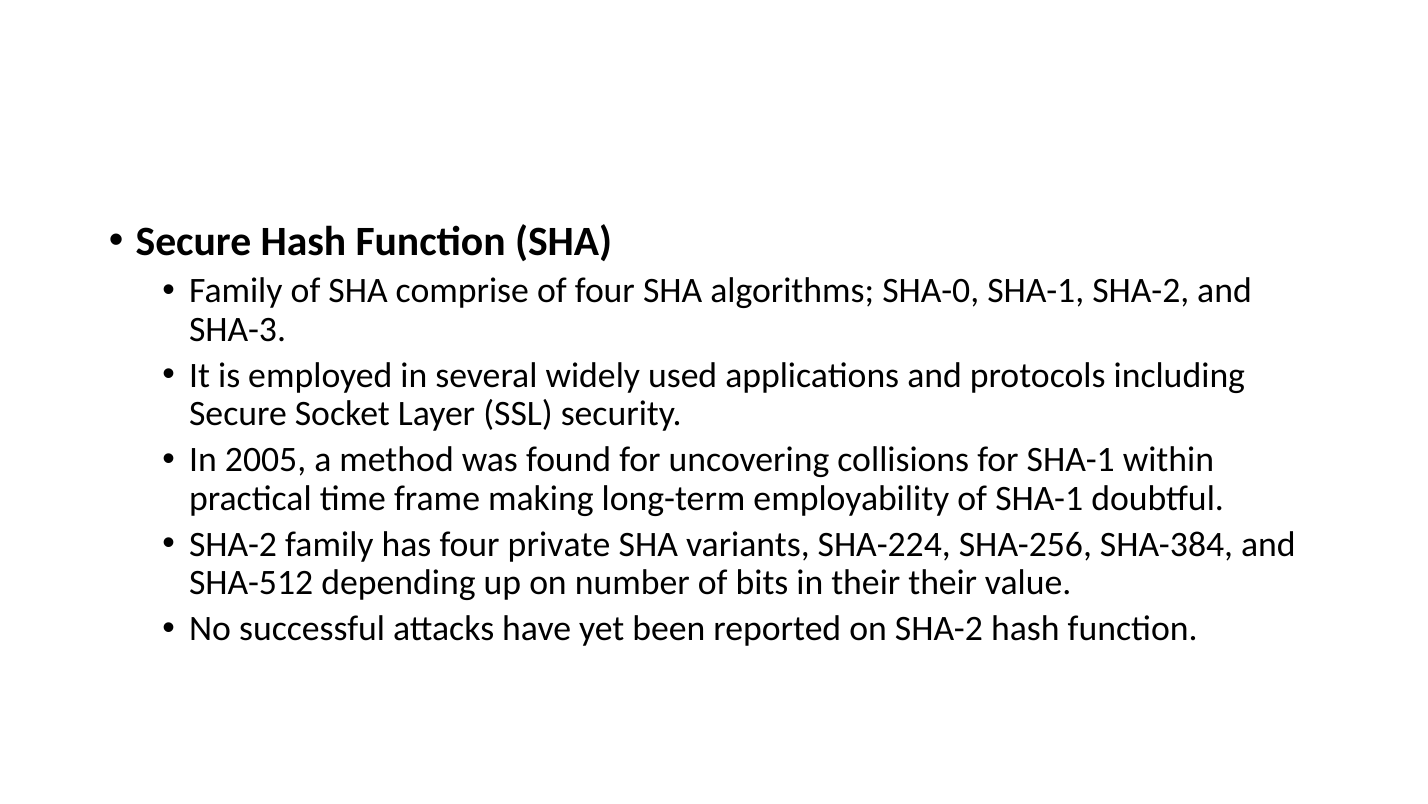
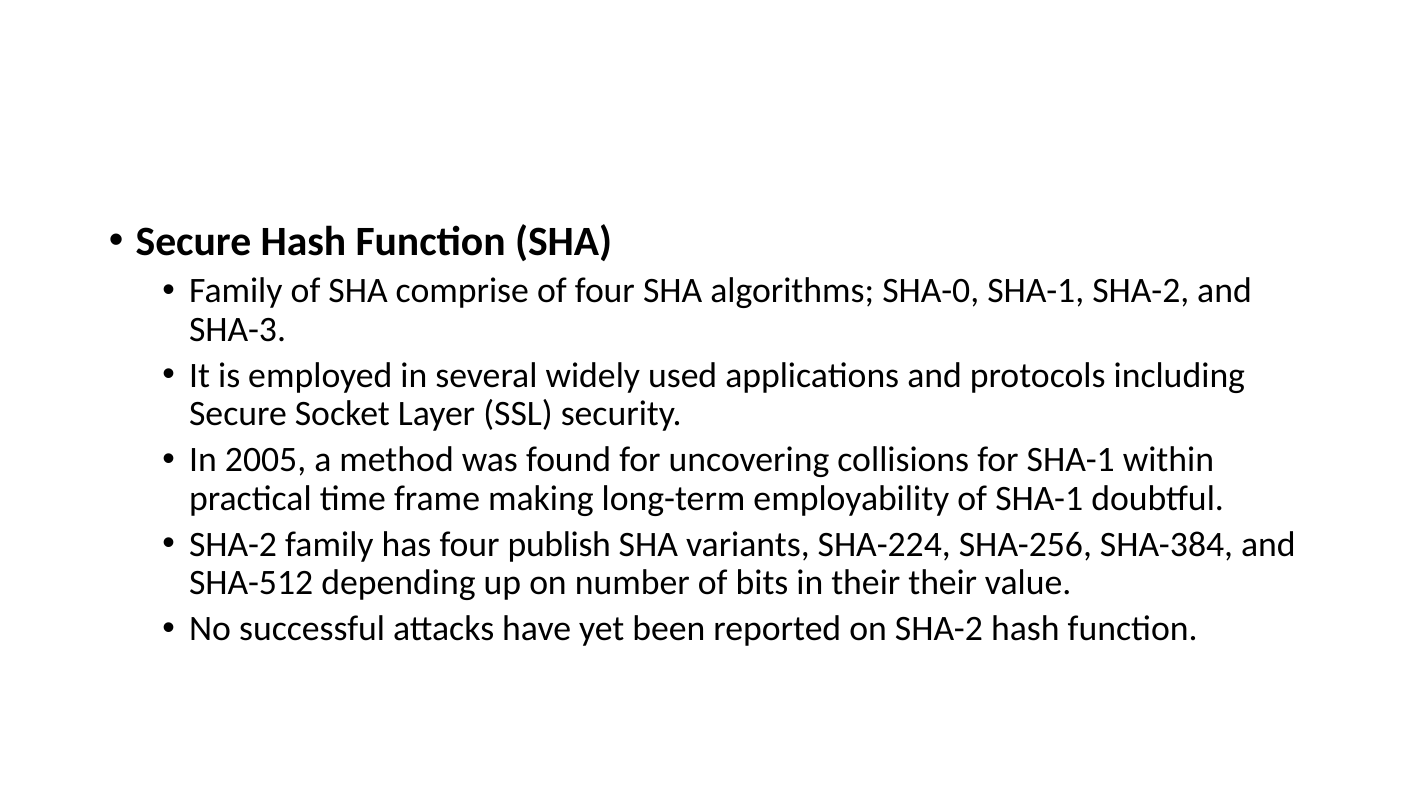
private: private -> publish
